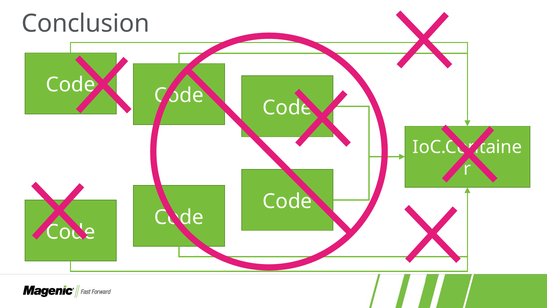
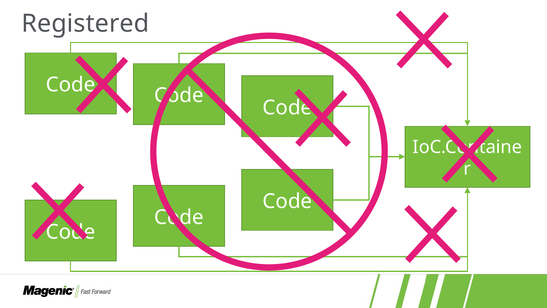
Conclusion: Conclusion -> Registered
